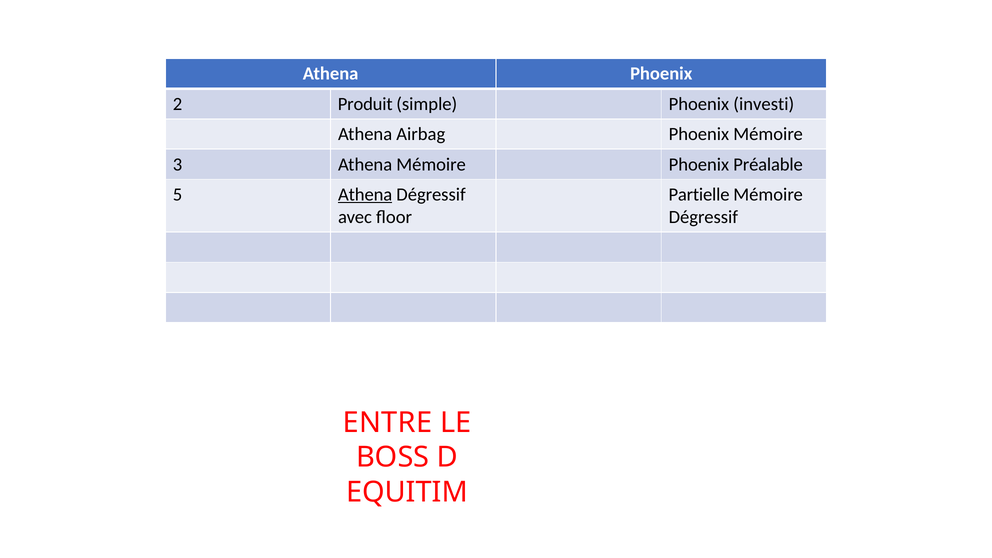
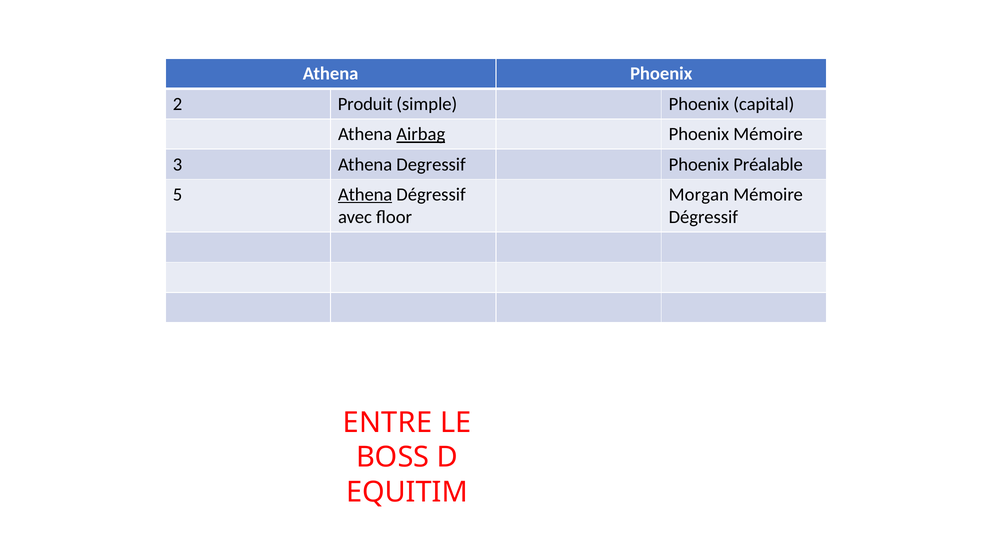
investi: investi -> capital
Airbag underline: none -> present
Athena Mémoire: Mémoire -> Degressif
Partielle: Partielle -> Morgan
